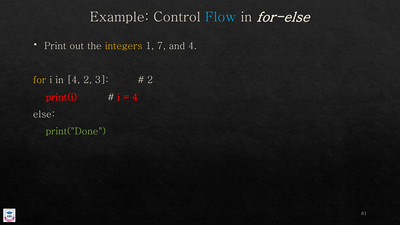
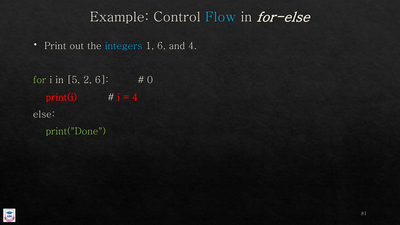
integers colour: yellow -> light blue
1 7: 7 -> 6
for colour: yellow -> light green
in 4: 4 -> 5
2 3: 3 -> 6
2 at (150, 80): 2 -> 0
